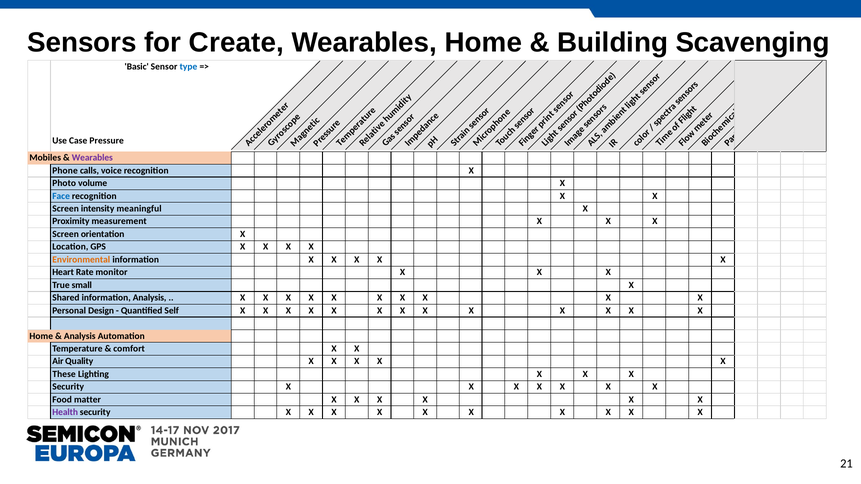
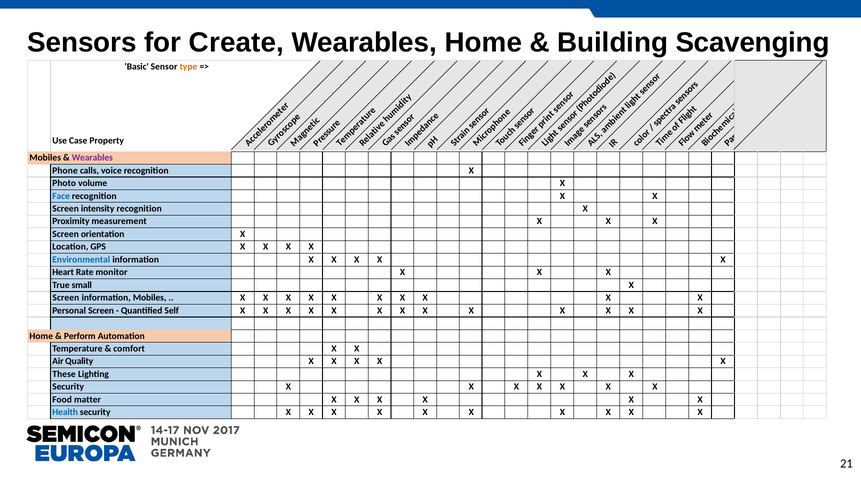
type colour: blue -> orange
Pressure: Pressure -> Property
intensity meaningful: meaningful -> recognition
Environmental colour: orange -> blue
Shared at (66, 298): Shared -> Screen
information Analysis: Analysis -> Mobiles
Personal Design: Design -> Screen
Analysis at (80, 336): Analysis -> Perform
Health colour: purple -> blue
